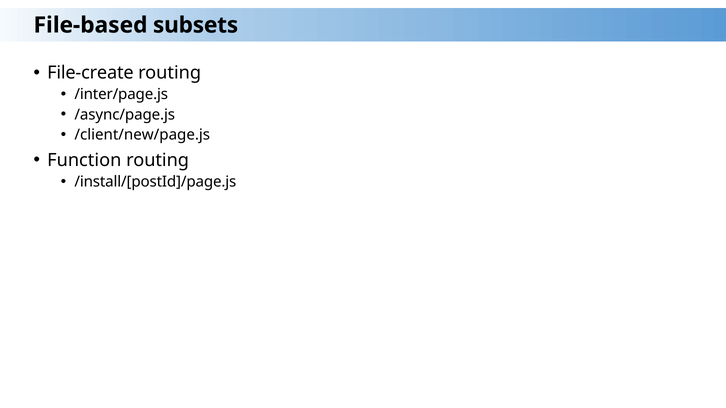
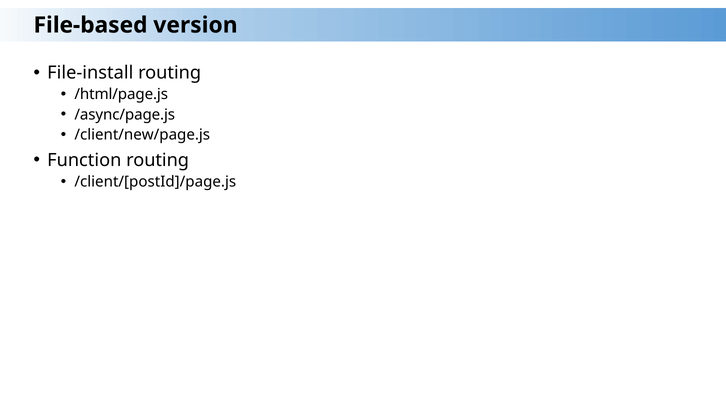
subsets: subsets -> version
File-create: File-create -> File-install
/inter/page.js: /inter/page.js -> /html/page.js
/install/[postId]/page.js: /install/[postId]/page.js -> /client/[postId]/page.js
